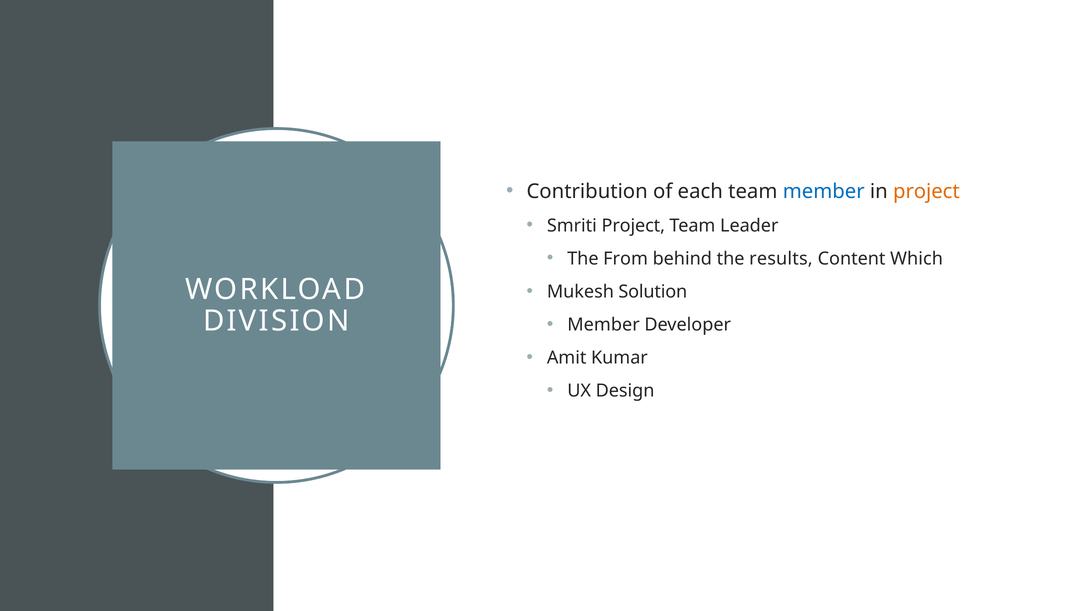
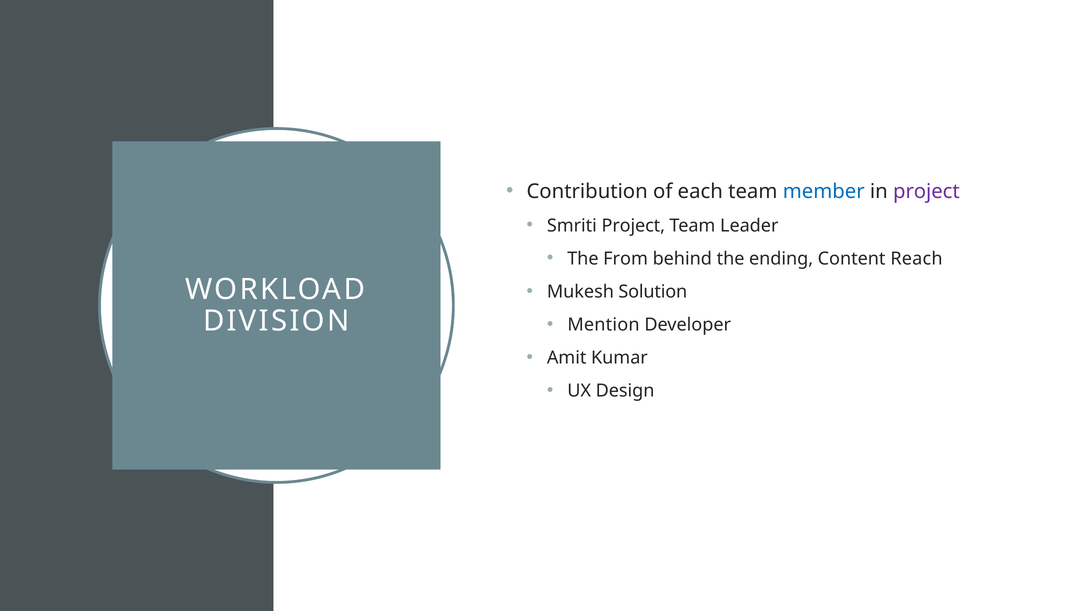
project at (926, 191) colour: orange -> purple
results: results -> ending
Which: Which -> Reach
Member at (604, 325): Member -> Mention
